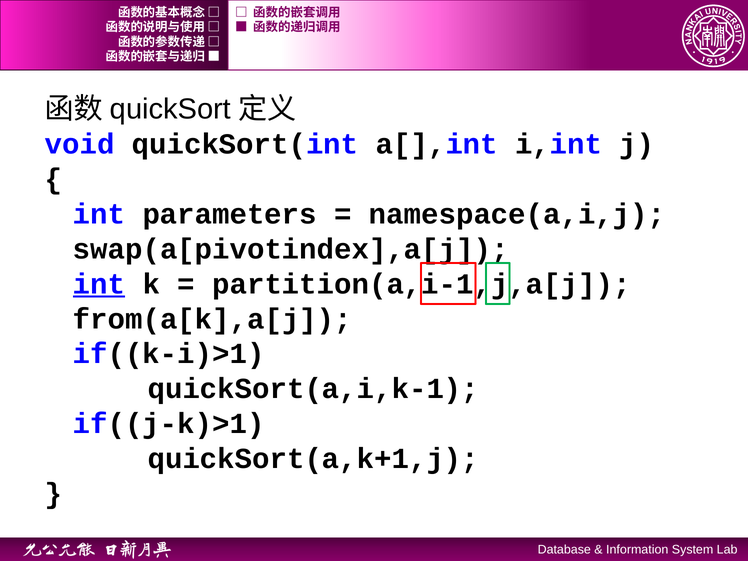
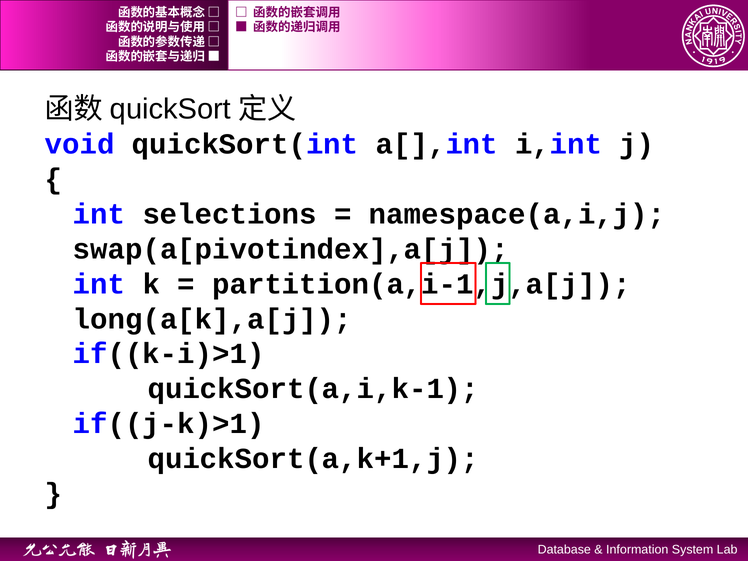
parameters: parameters -> selections
int at (99, 284) underline: present -> none
from(a[k],a[j: from(a[k],a[j -> long(a[k],a[j
